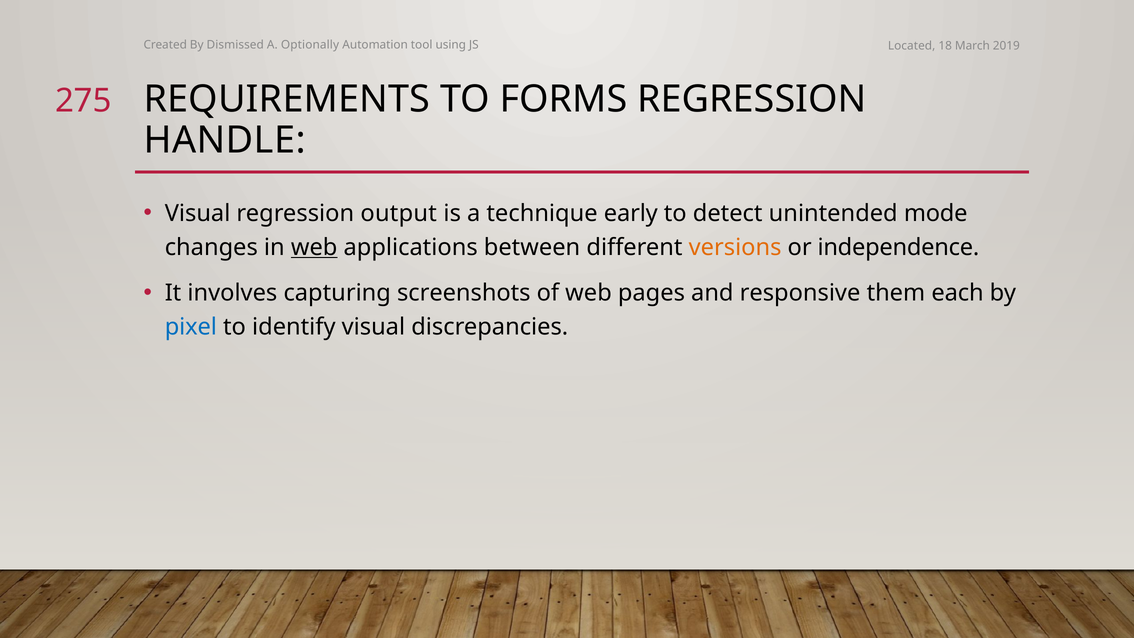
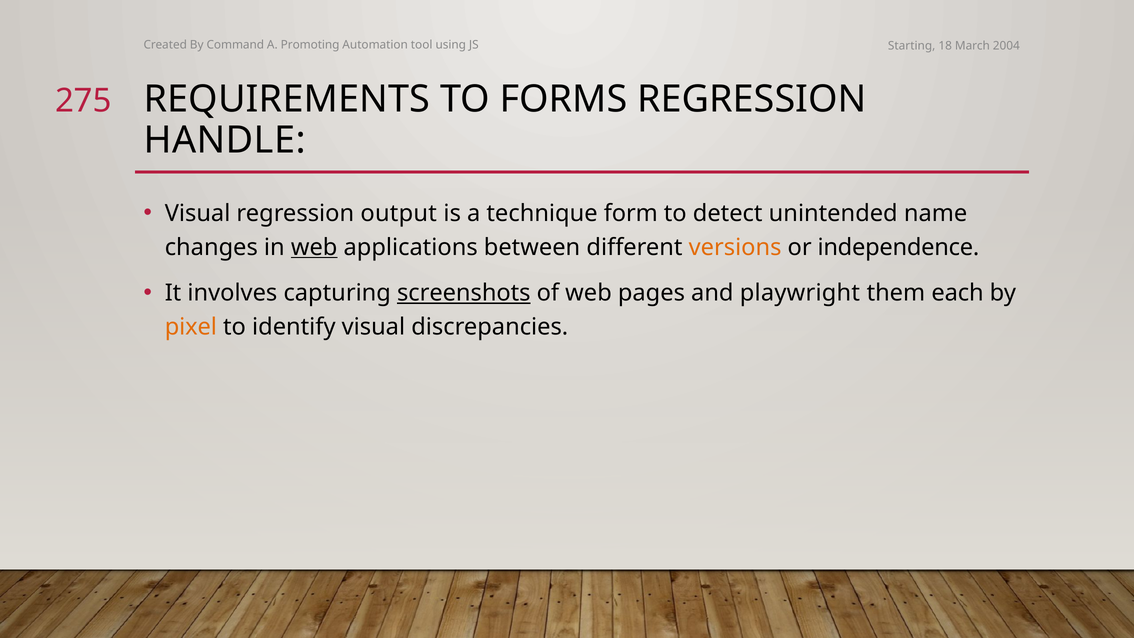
Dismissed: Dismissed -> Command
Optionally: Optionally -> Promoting
Located: Located -> Starting
2019: 2019 -> 2004
early: early -> form
mode: mode -> name
screenshots underline: none -> present
responsive: responsive -> playwright
pixel colour: blue -> orange
